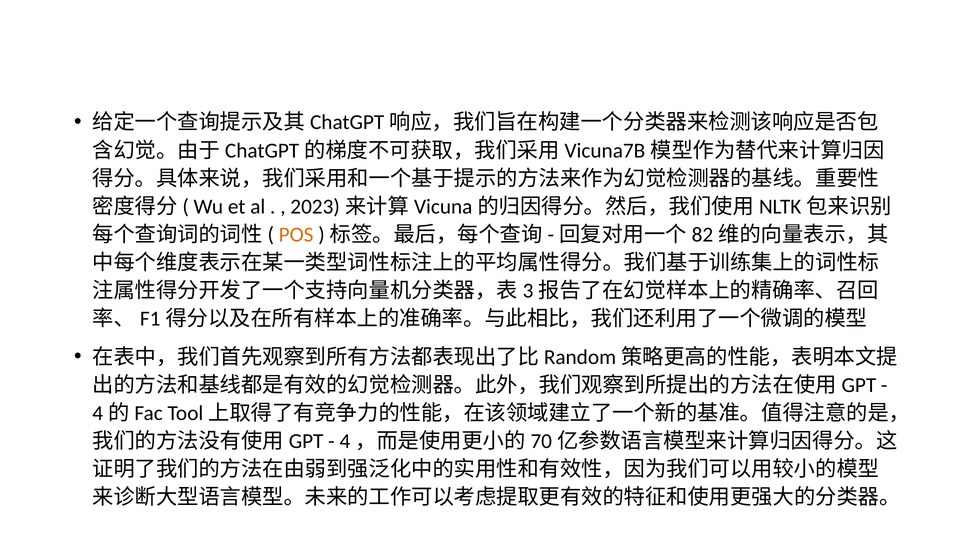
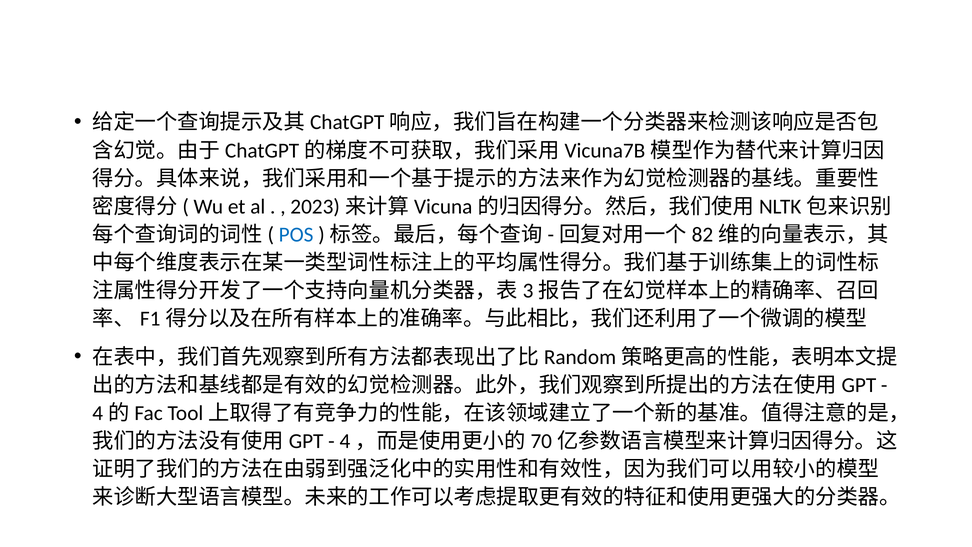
POS colour: orange -> blue
